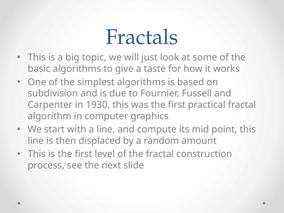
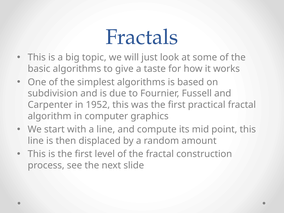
1930: 1930 -> 1952
